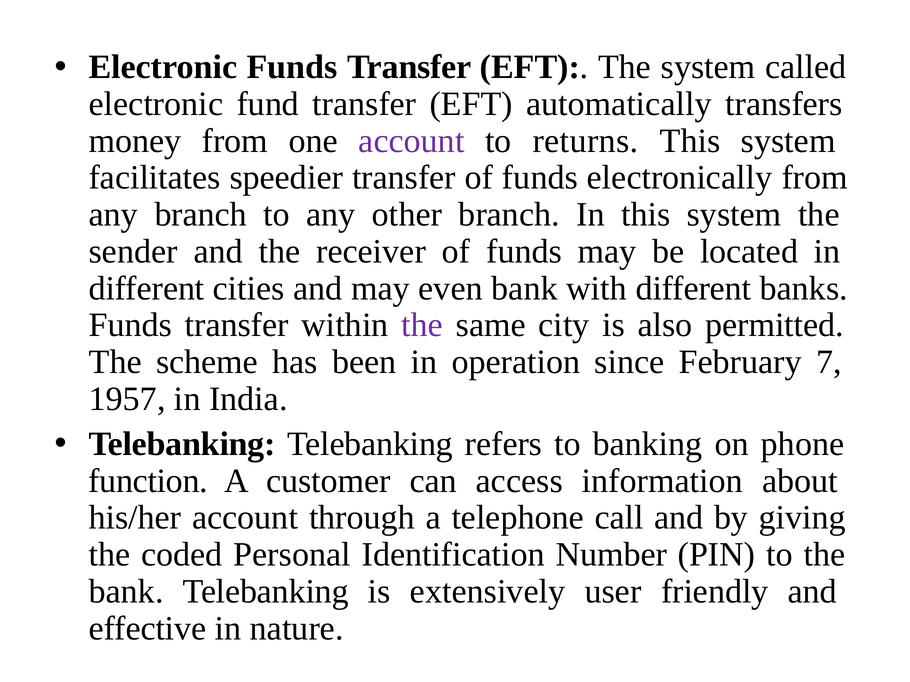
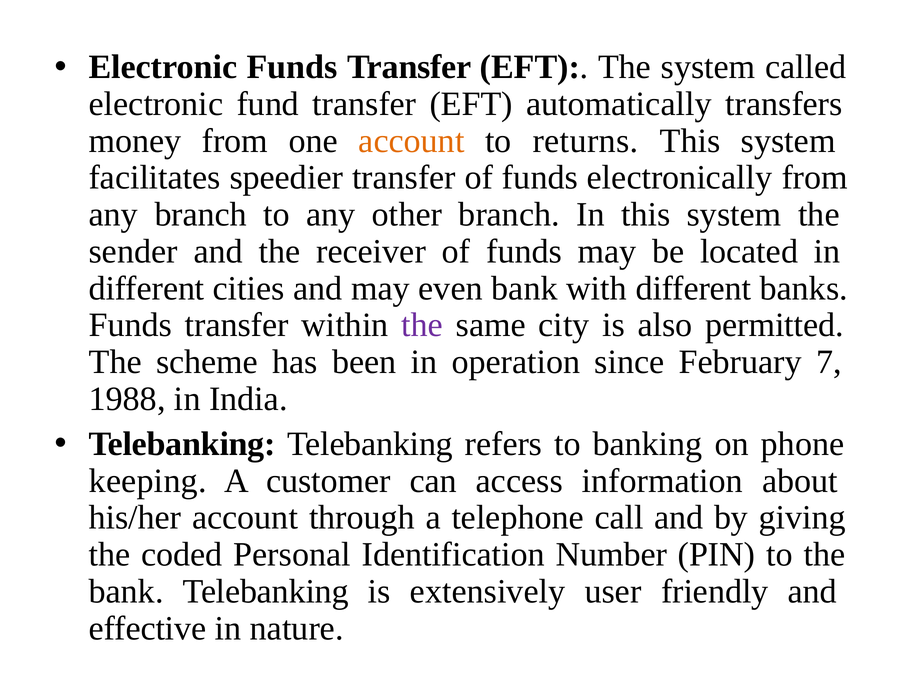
account at (411, 141) colour: purple -> orange
1957: 1957 -> 1988
function: function -> keeping
